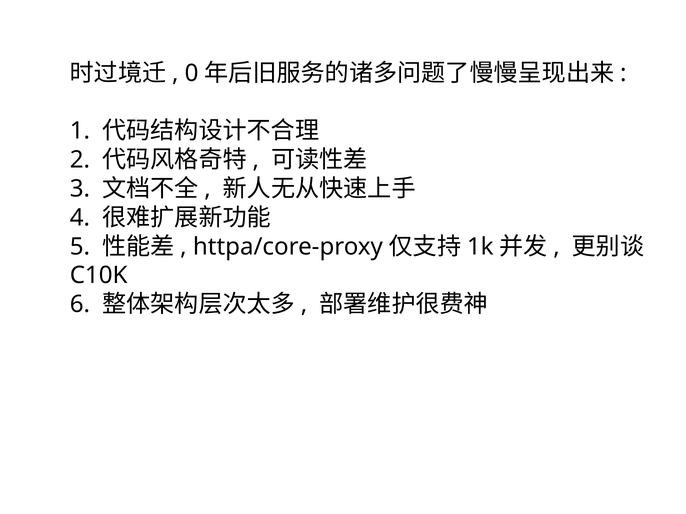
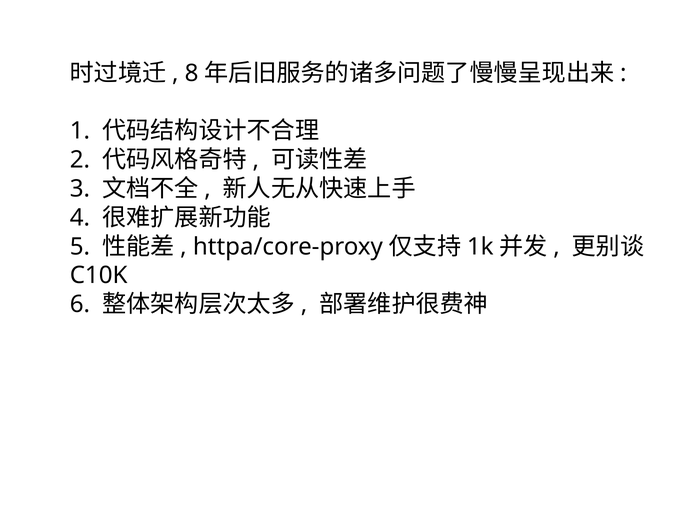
0: 0 -> 8
